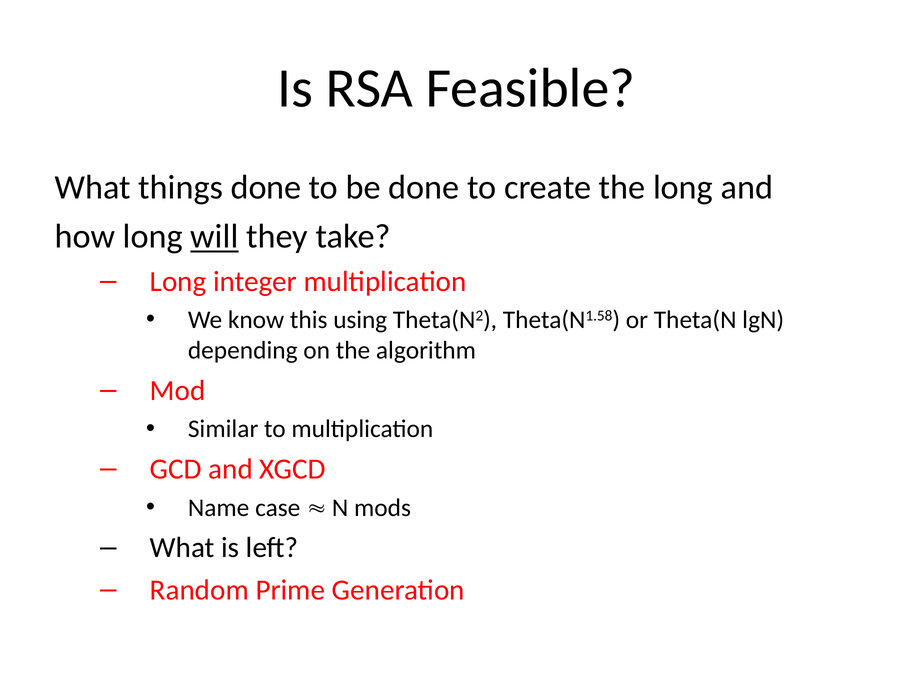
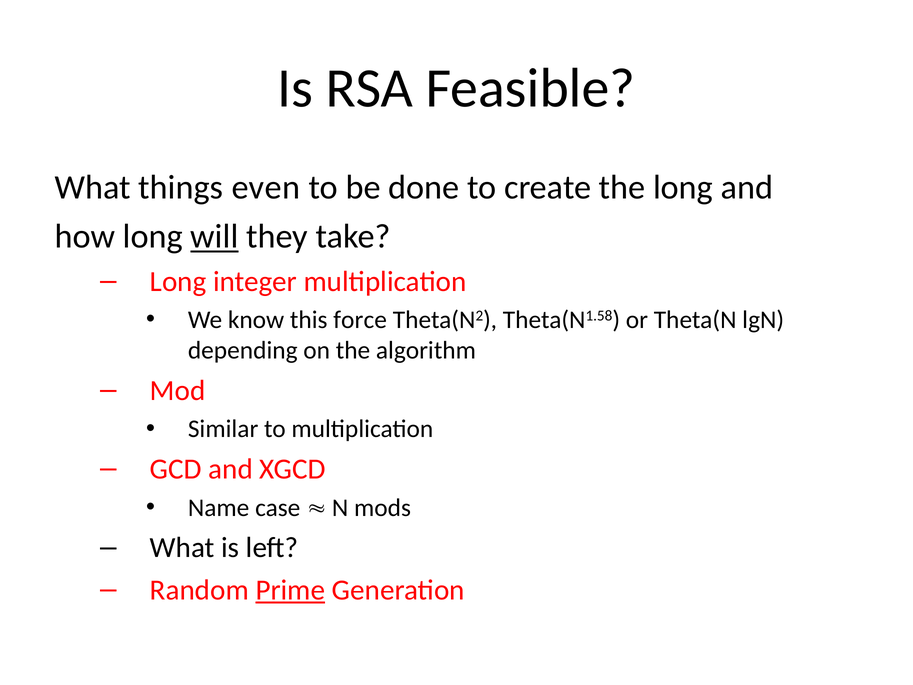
things done: done -> even
using: using -> force
Prime underline: none -> present
